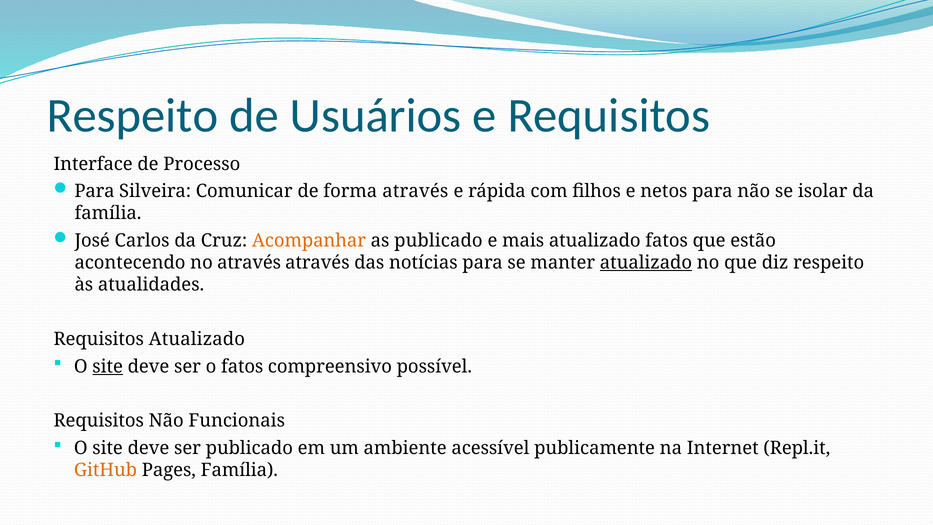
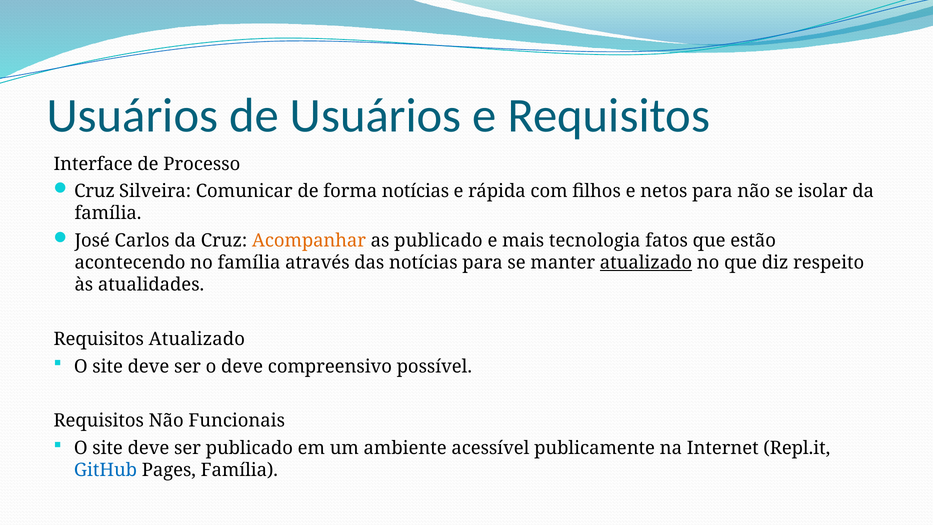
Respeito at (132, 116): Respeito -> Usuários
Para at (95, 191): Para -> Cruz
forma através: através -> notícias
mais atualizado: atualizado -> tecnologia
no através: através -> família
site at (108, 366) underline: present -> none
o fatos: fatos -> deve
GitHub colour: orange -> blue
